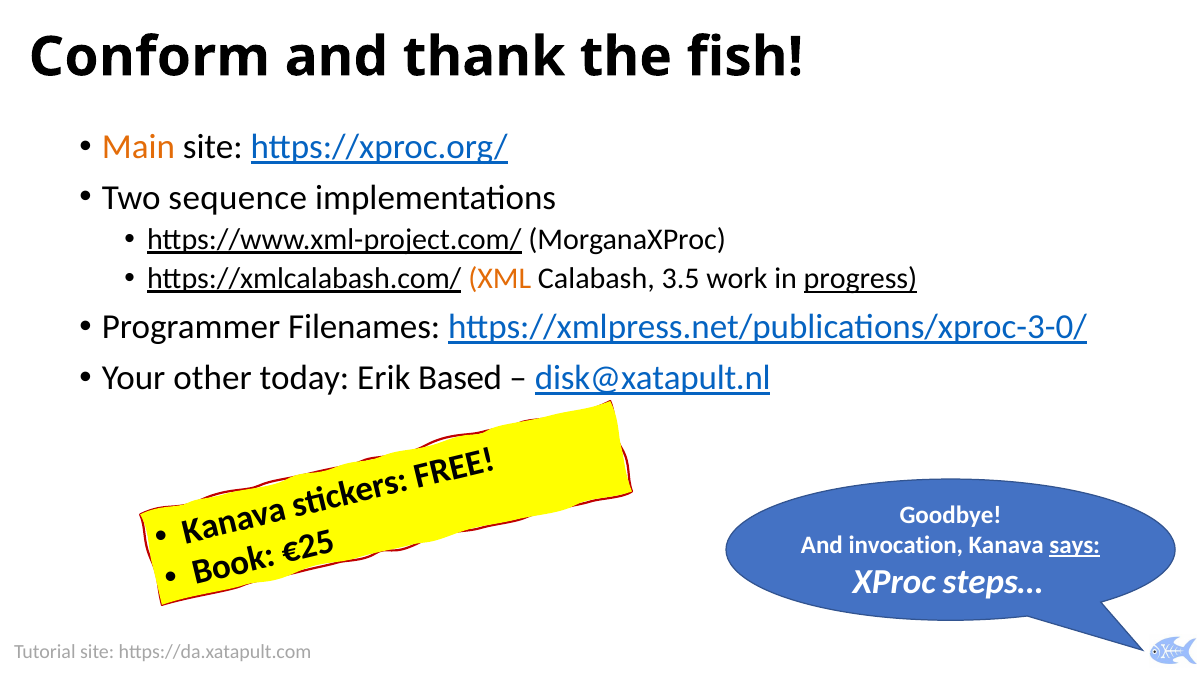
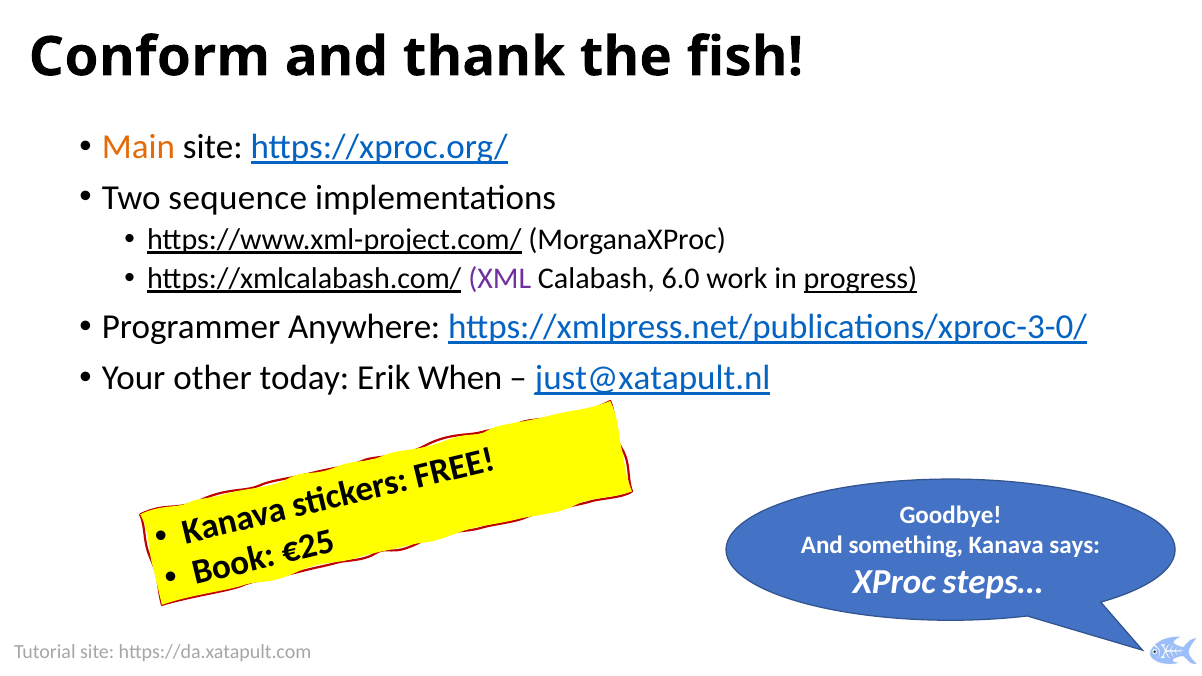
XML colour: orange -> purple
3.5: 3.5 -> 6.0
Filenames: Filenames -> Anywhere
Based: Based -> When
disk@xatapult.nl: disk@xatapult.nl -> just@xatapult.nl
invocation: invocation -> something
says underline: present -> none
